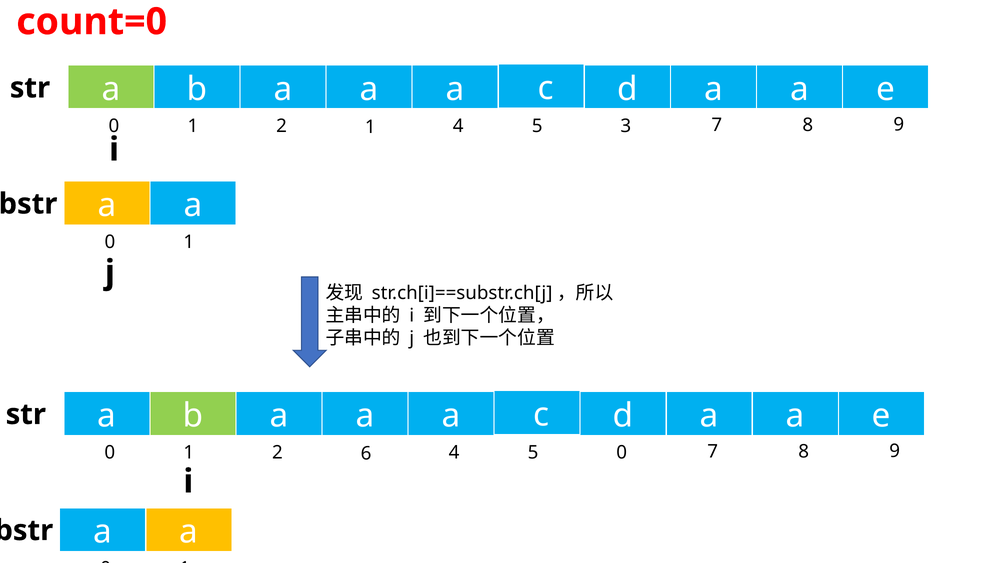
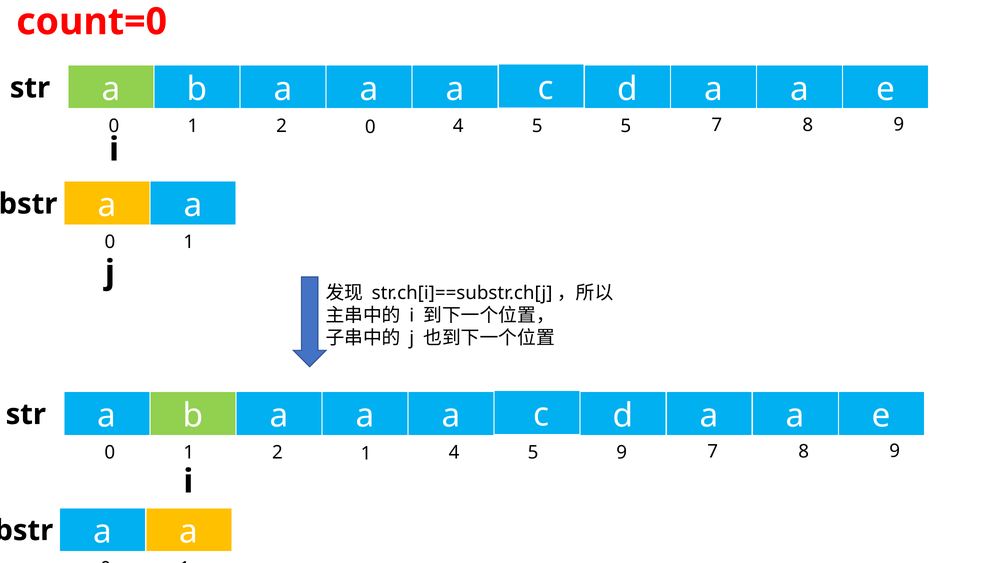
2 1: 1 -> 0
5 3: 3 -> 5
2 6: 6 -> 1
5 0: 0 -> 9
